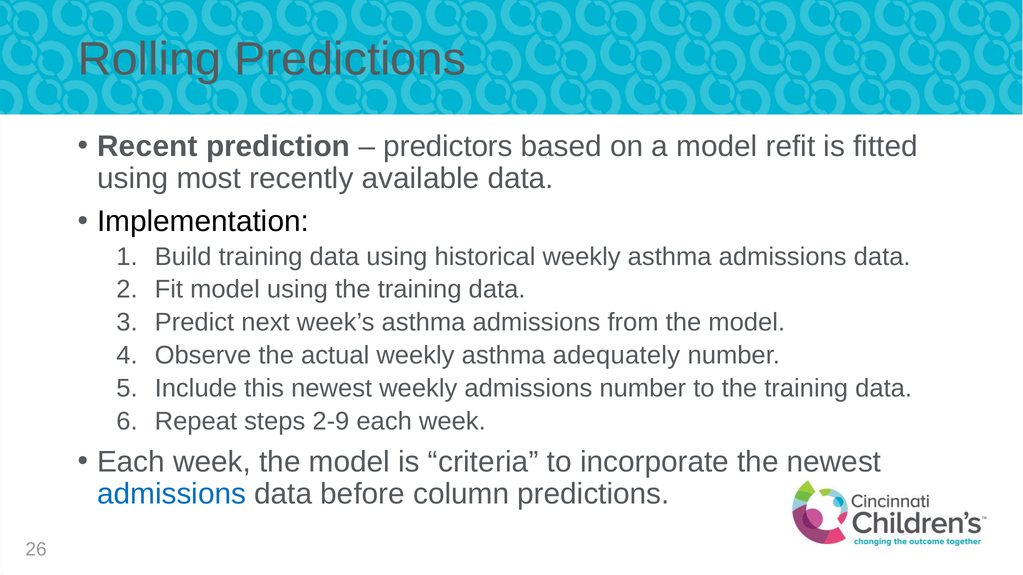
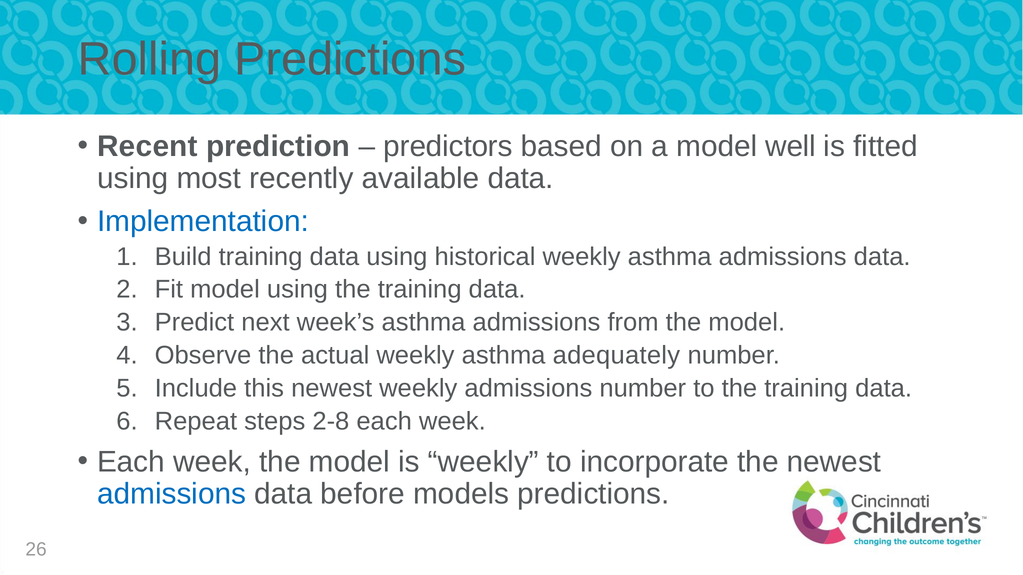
refit: refit -> well
Implementation colour: black -> blue
2-9: 2-9 -> 2-8
is criteria: criteria -> weekly
column: column -> models
